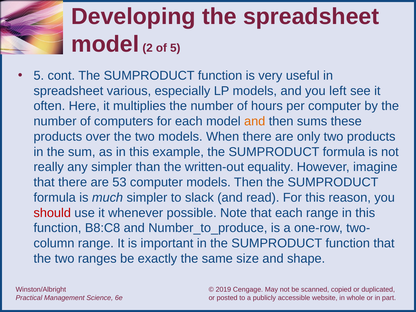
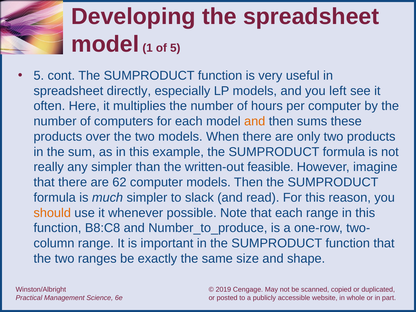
2: 2 -> 1
various: various -> directly
equality: equality -> feasible
53: 53 -> 62
should colour: red -> orange
